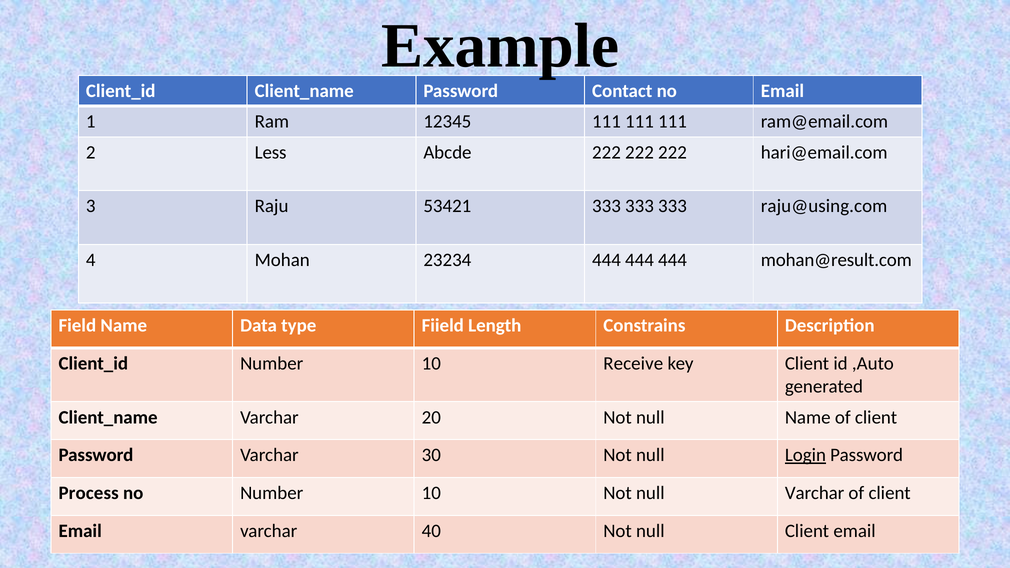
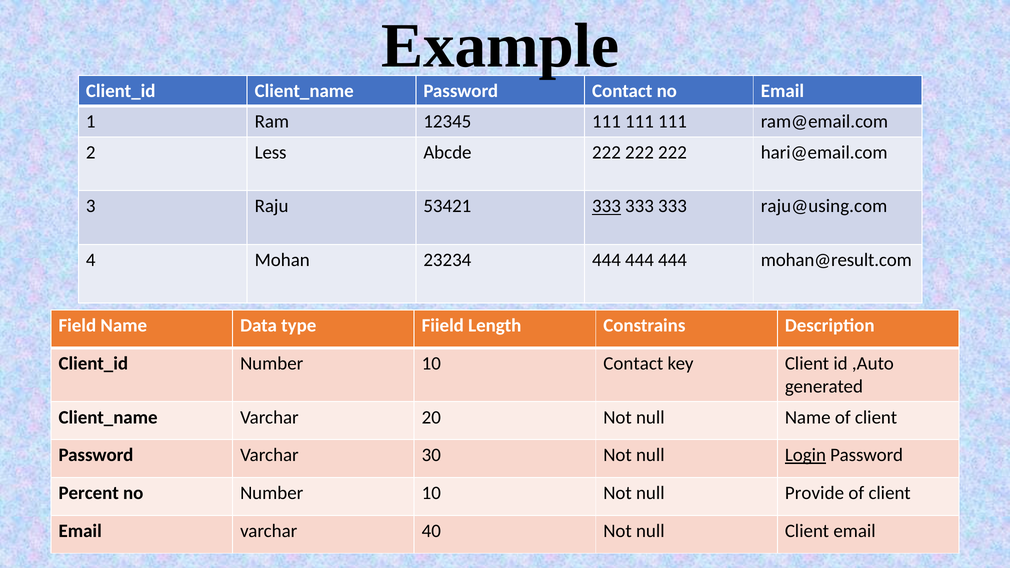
333 at (606, 206) underline: none -> present
10 Receive: Receive -> Contact
Process: Process -> Percent
null Varchar: Varchar -> Provide
